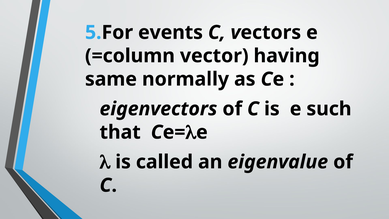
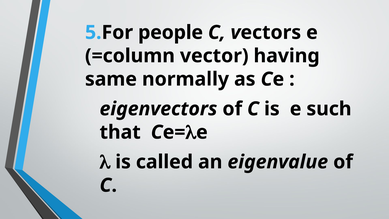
events: events -> people
